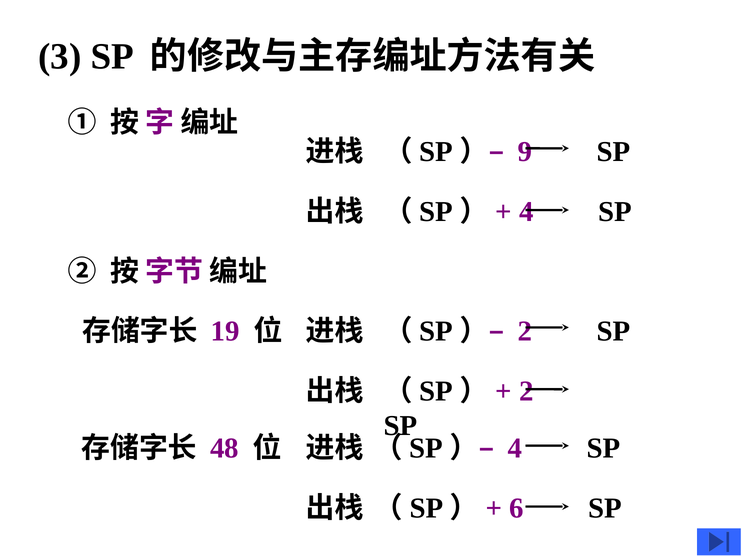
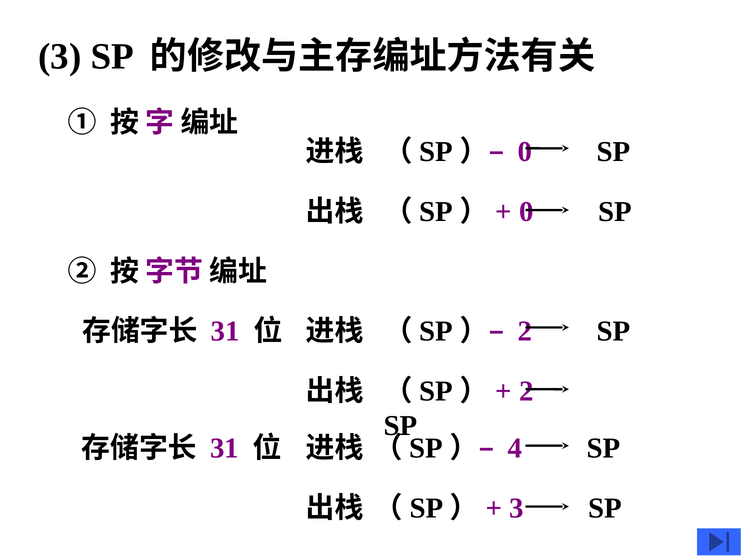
9 at (525, 152): 9 -> 0
4 at (526, 212): 4 -> 0
19 at (225, 331): 19 -> 31
48 at (224, 449): 48 -> 31
6 at (517, 509): 6 -> 3
